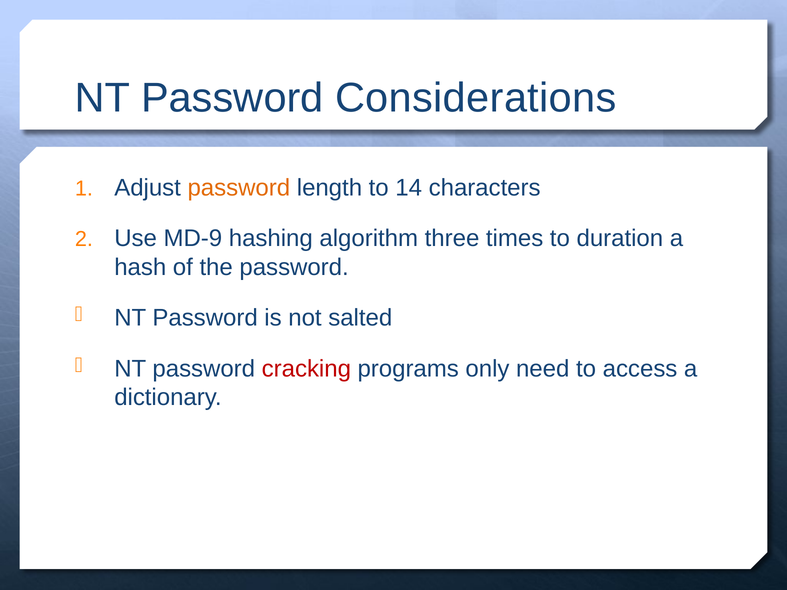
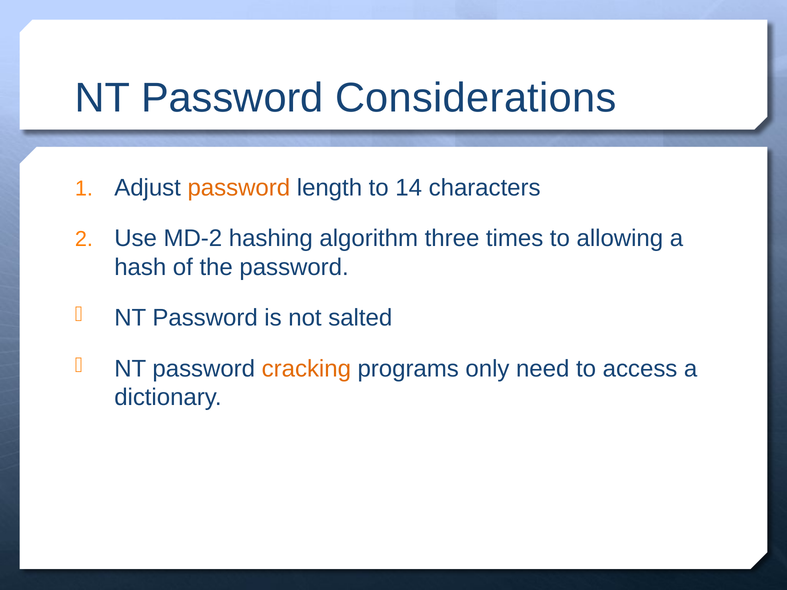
MD-9: MD-9 -> MD-2
duration: duration -> allowing
cracking colour: red -> orange
